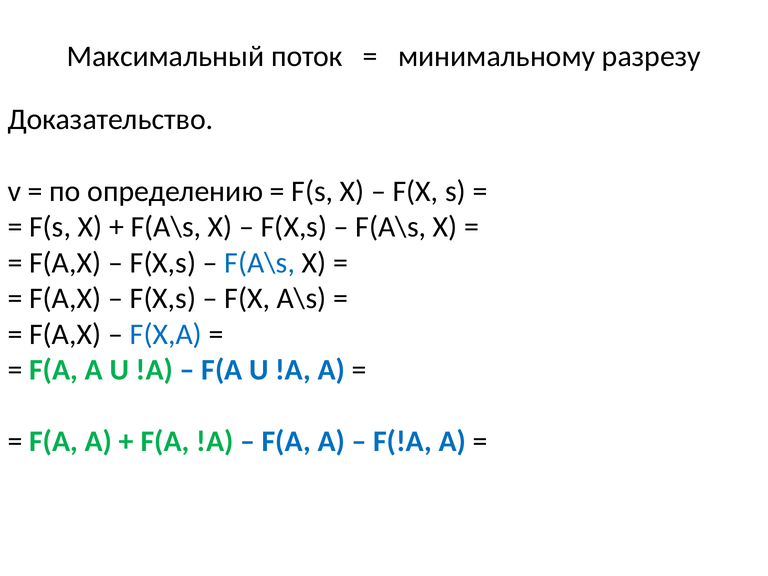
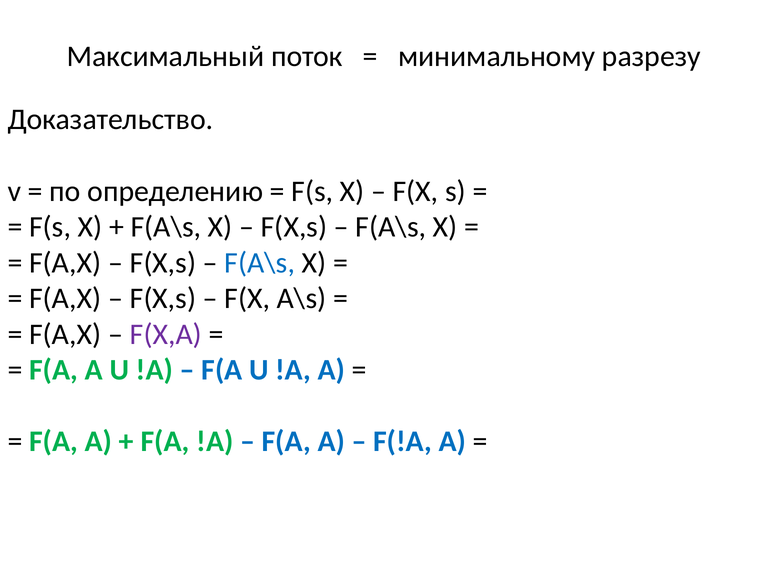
F(X,A colour: blue -> purple
